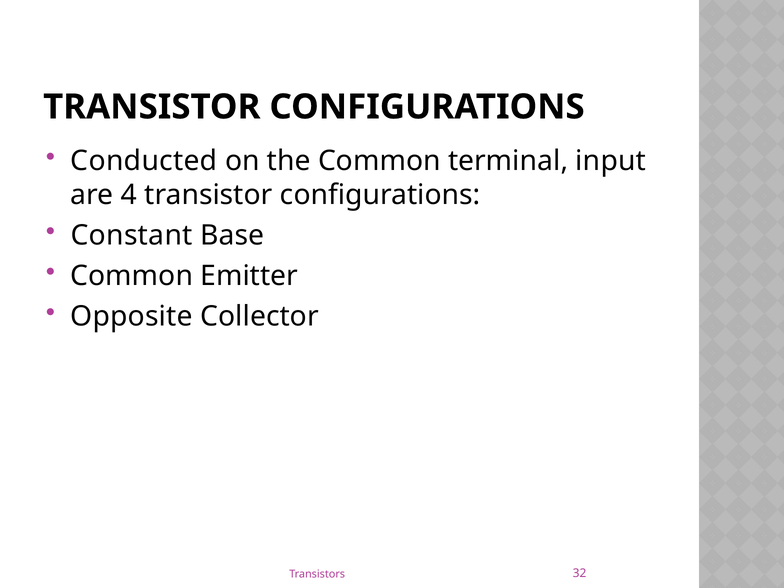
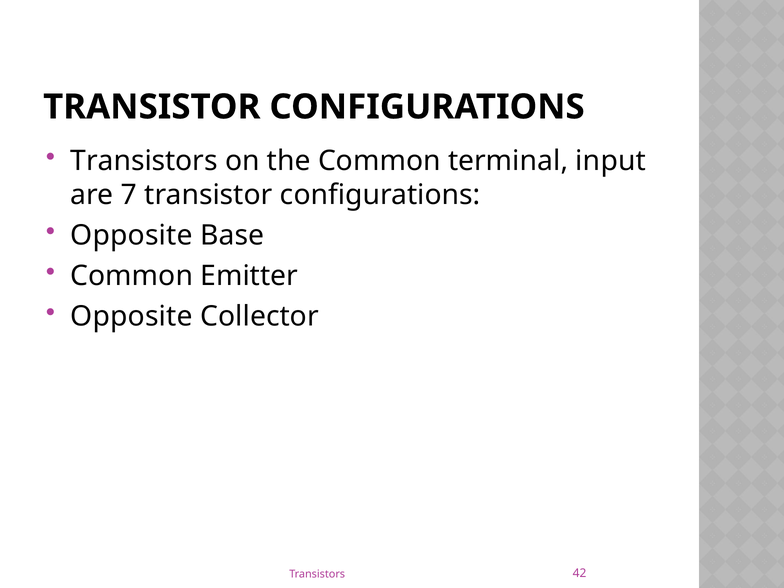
Conducted at (144, 161): Conducted -> Transistors
4: 4 -> 7
Constant at (132, 235): Constant -> Opposite
32: 32 -> 42
